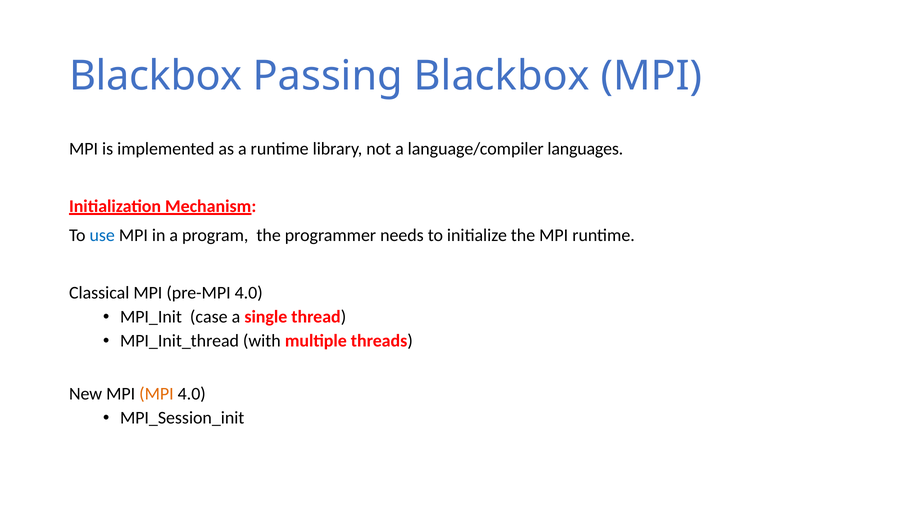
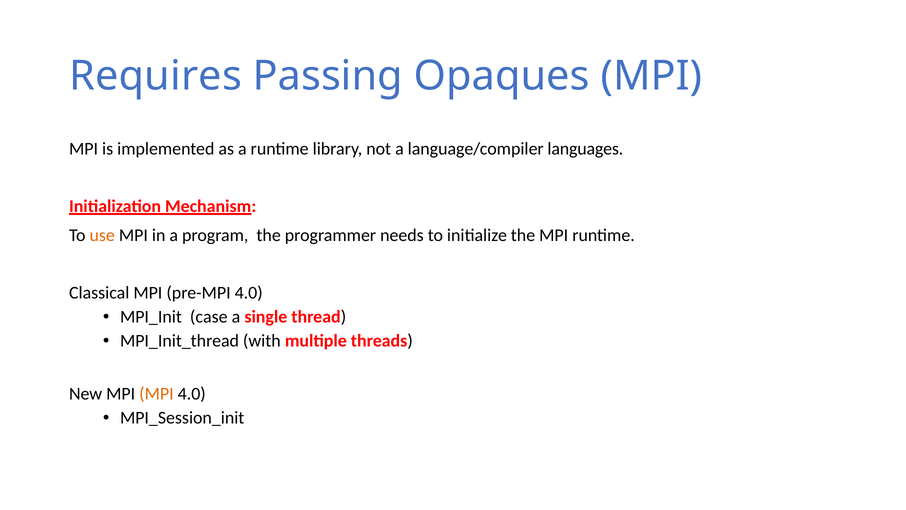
Blackbox at (156, 76): Blackbox -> Requires
Passing Blackbox: Blackbox -> Opaques
use colour: blue -> orange
